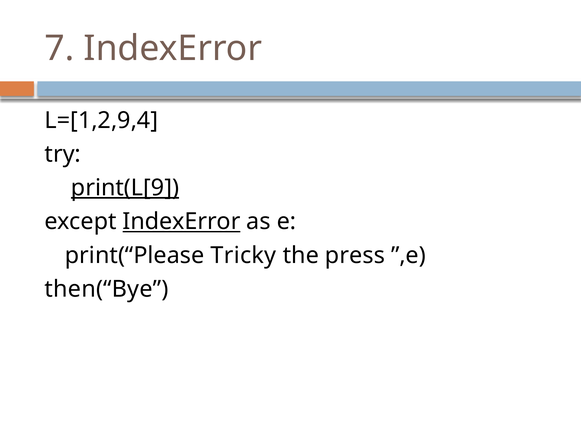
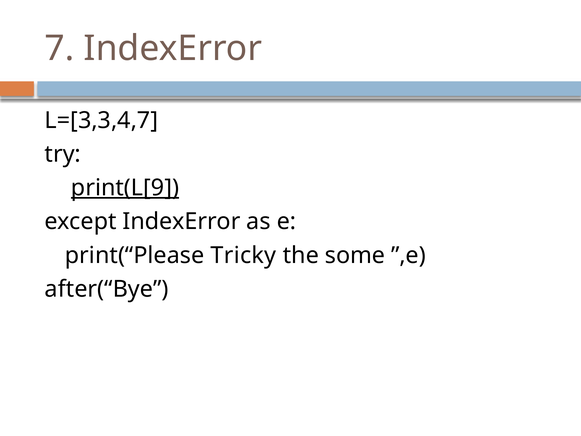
L=[1,2,9,4: L=[1,2,9,4 -> L=[3,3,4,7
IndexError at (181, 221) underline: present -> none
press: press -> some
then(“Bye: then(“Bye -> after(“Bye
